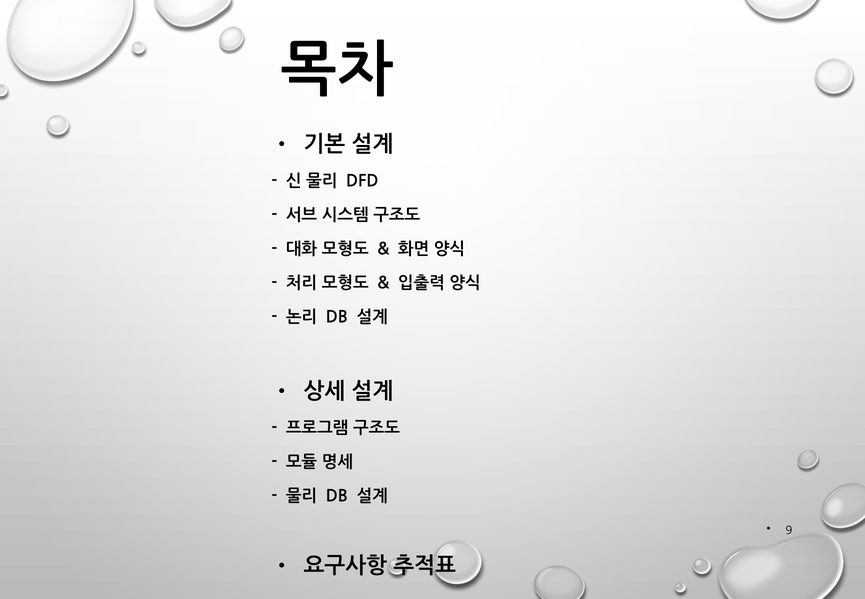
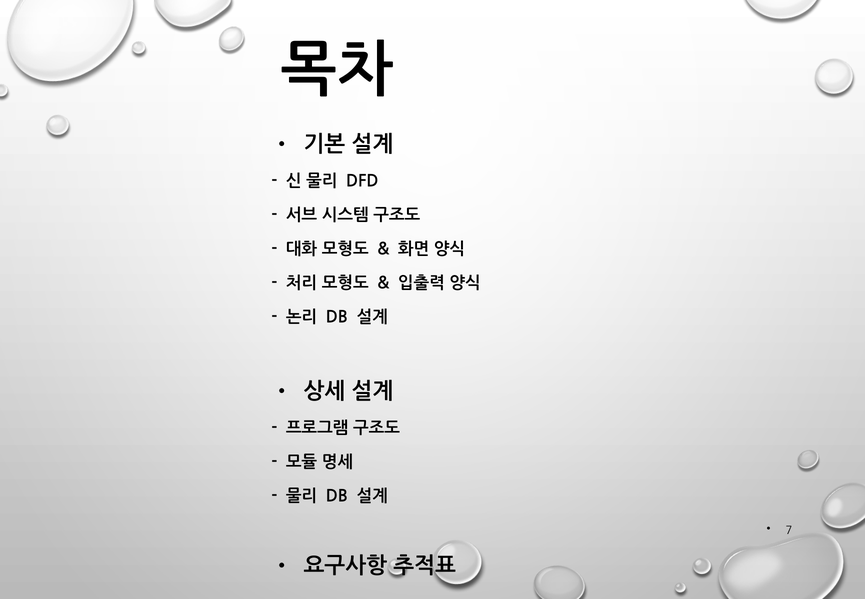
9: 9 -> 7
